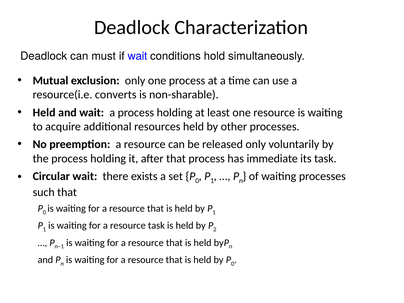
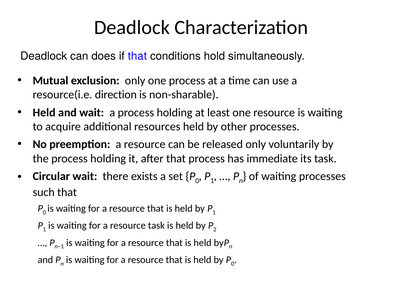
must: must -> does
if wait: wait -> that
converts: converts -> direction
